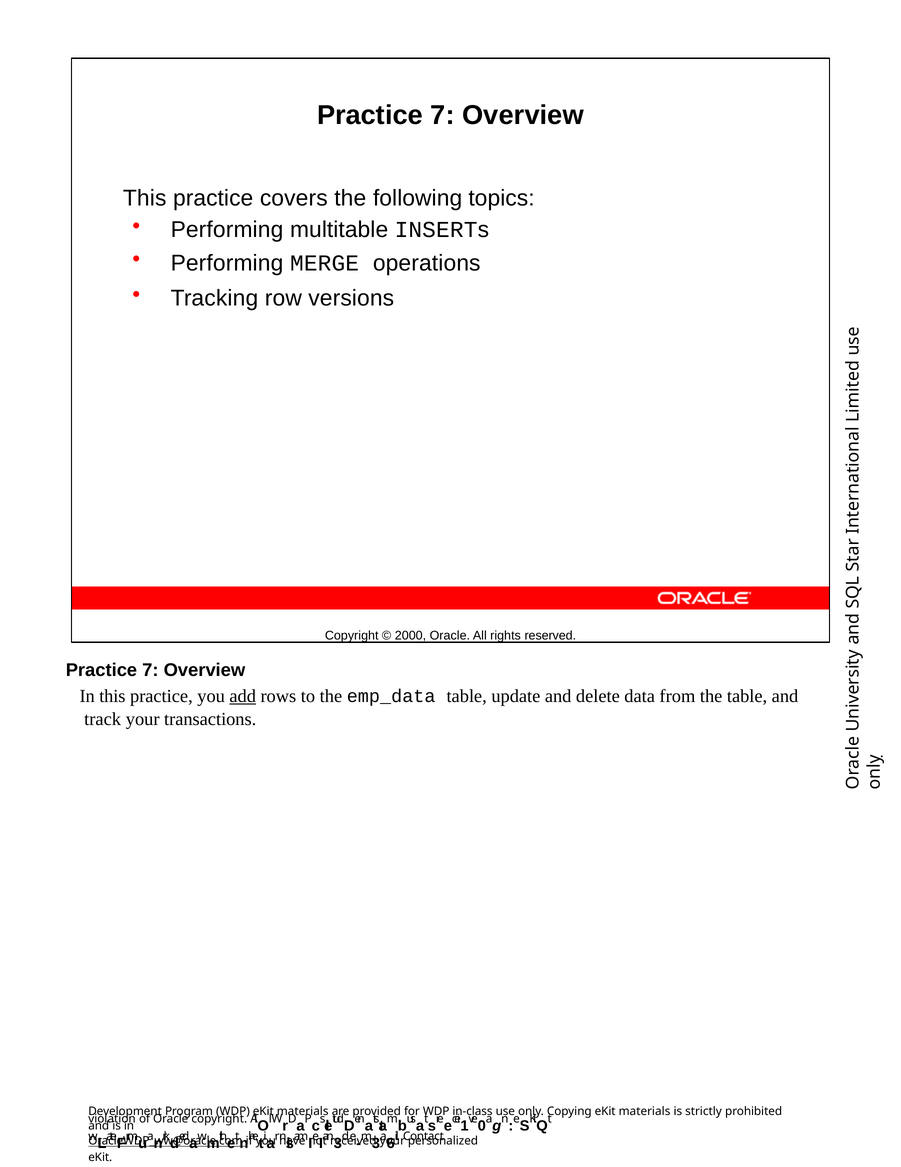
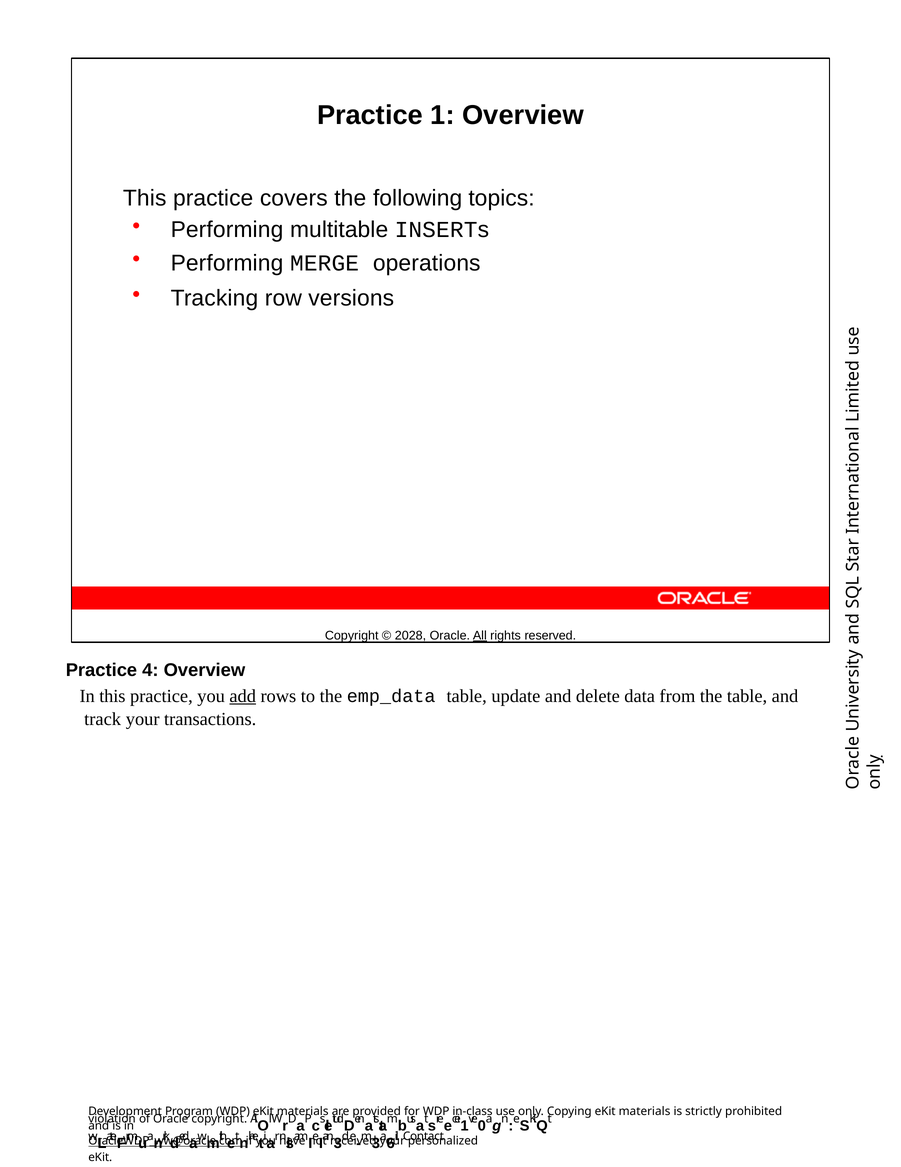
7 at (443, 115): 7 -> 1
2000: 2000 -> 2028
All underline: none -> present
7 at (150, 669): 7 -> 4
